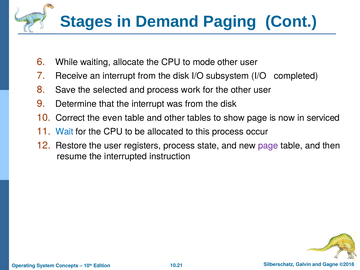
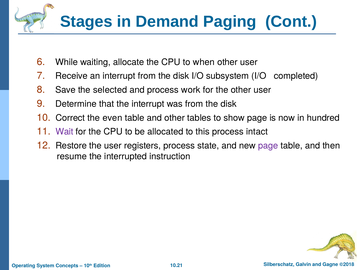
mode: mode -> when
serviced: serviced -> hundred
Wait colour: blue -> purple
occur: occur -> intact
